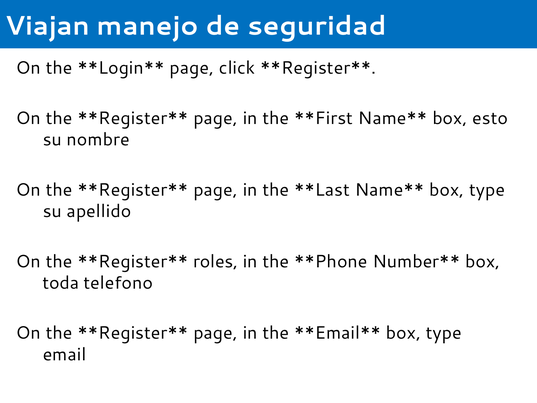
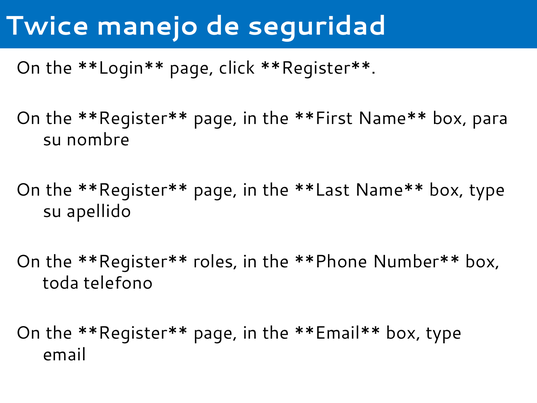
Viajan: Viajan -> Twice
esto: esto -> para
